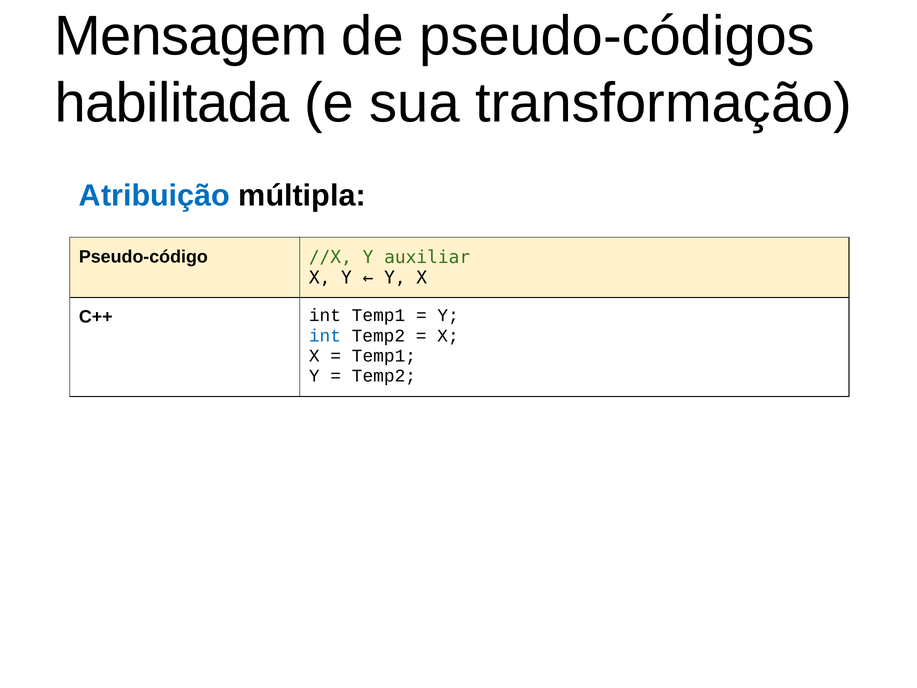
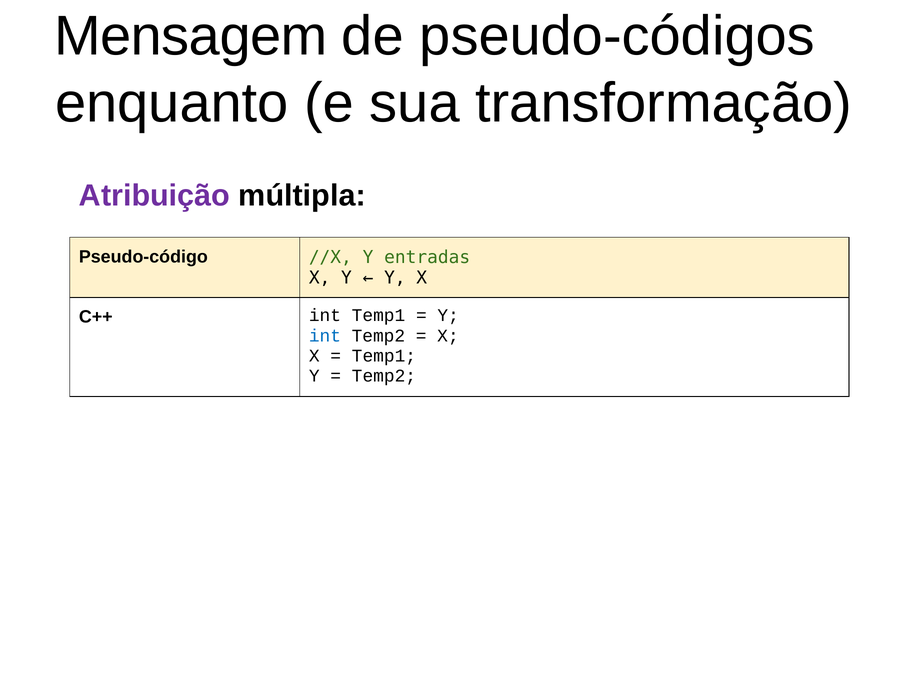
habilitada: habilitada -> enquanto
Atribuição colour: blue -> purple
auxiliar: auxiliar -> entradas
